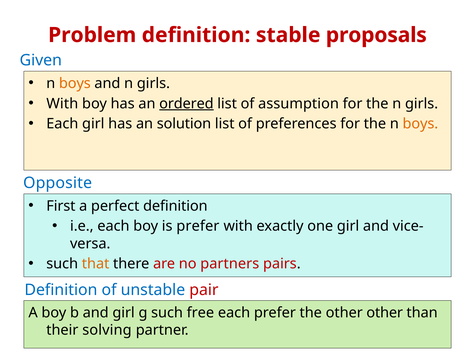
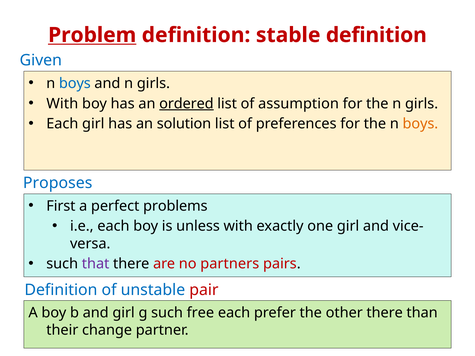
Problem underline: none -> present
stable proposals: proposals -> definition
boys at (75, 83) colour: orange -> blue
Opposite: Opposite -> Proposes
perfect definition: definition -> problems
is prefer: prefer -> unless
that colour: orange -> purple
other other: other -> there
solving: solving -> change
